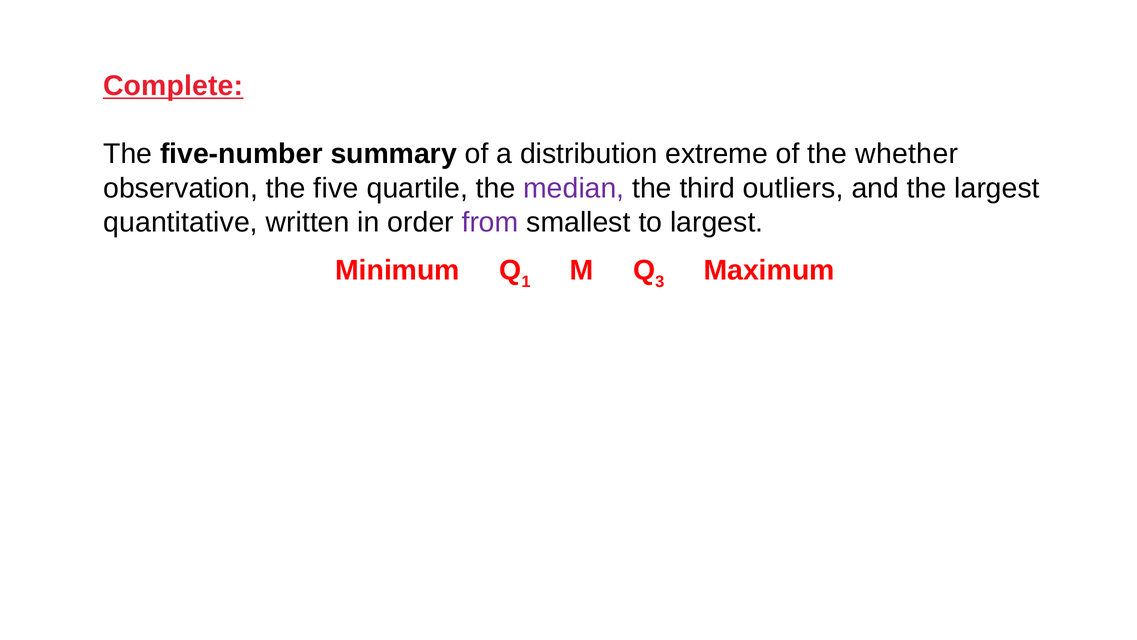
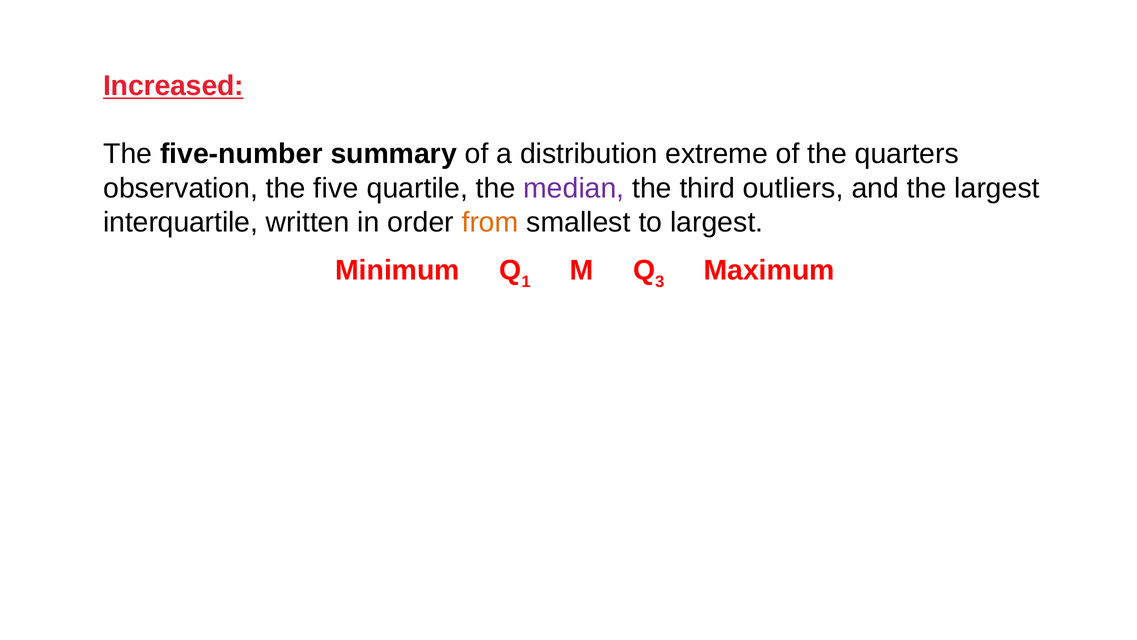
Complete: Complete -> Increased
whether: whether -> quarters
quantitative: quantitative -> interquartile
from colour: purple -> orange
